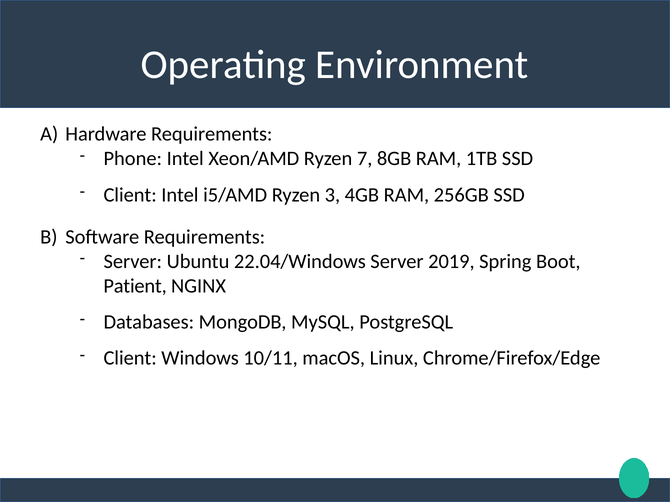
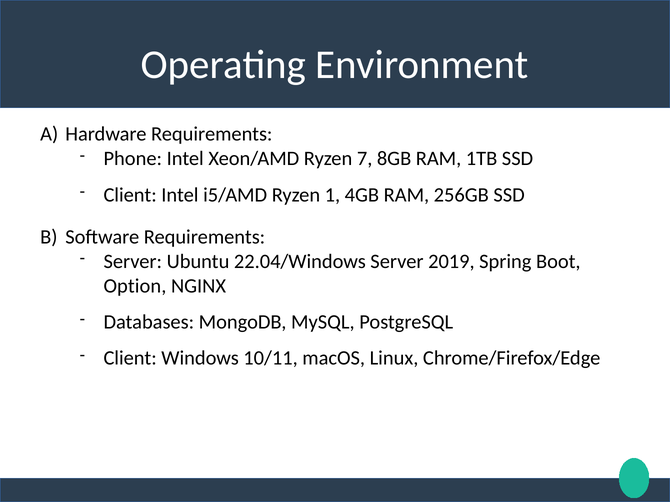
3: 3 -> 1
Patient: Patient -> Option
